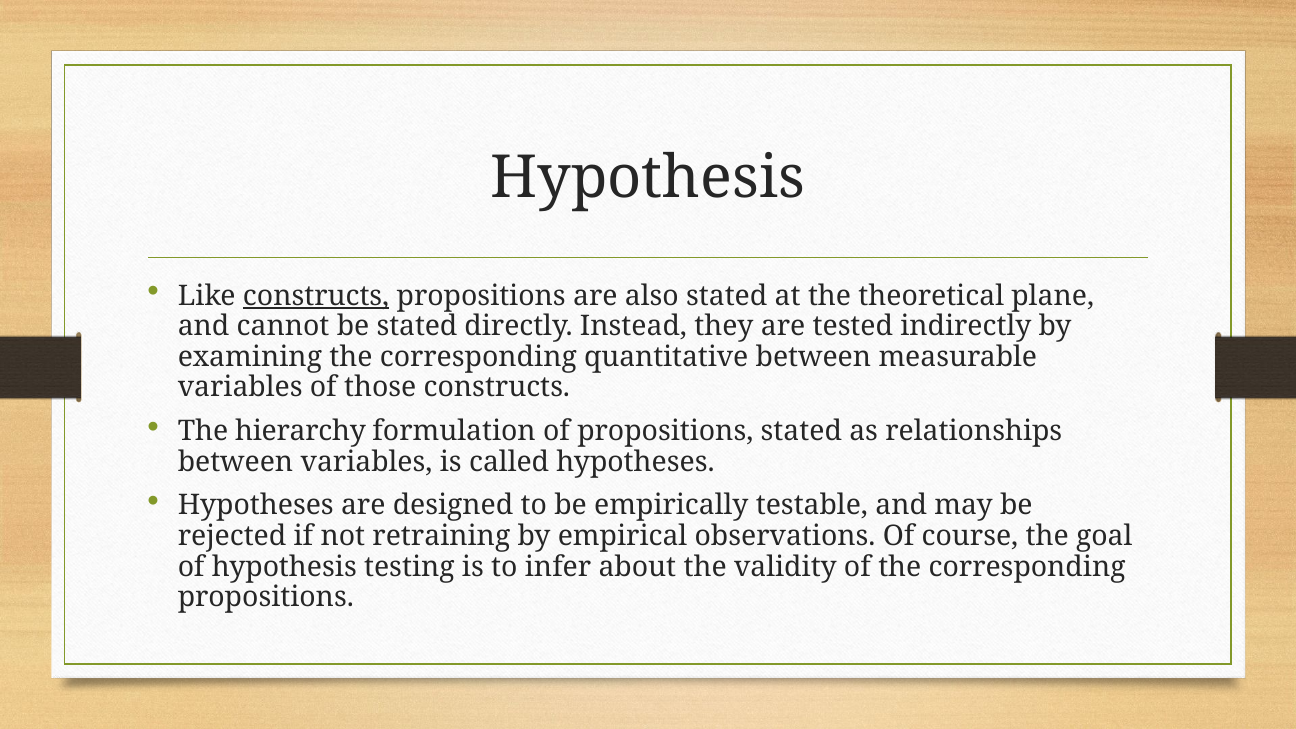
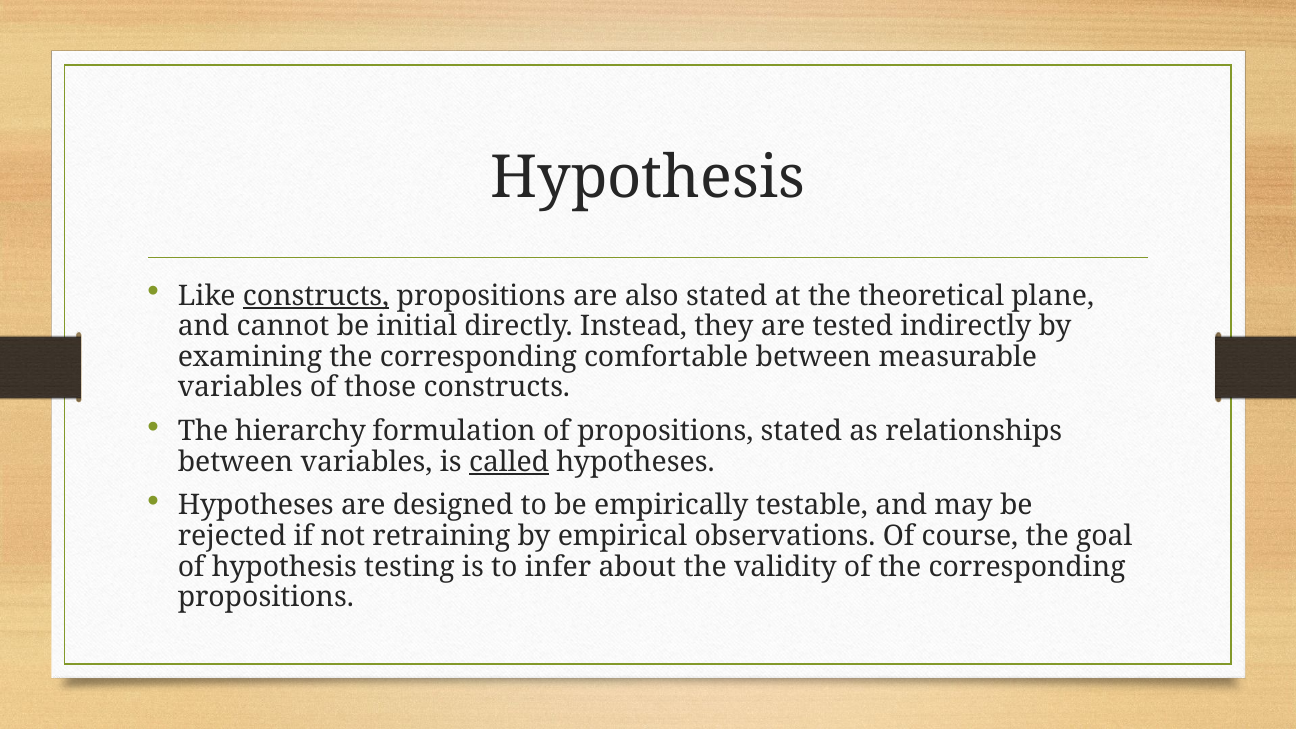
be stated: stated -> initial
quantitative: quantitative -> comfortable
called underline: none -> present
